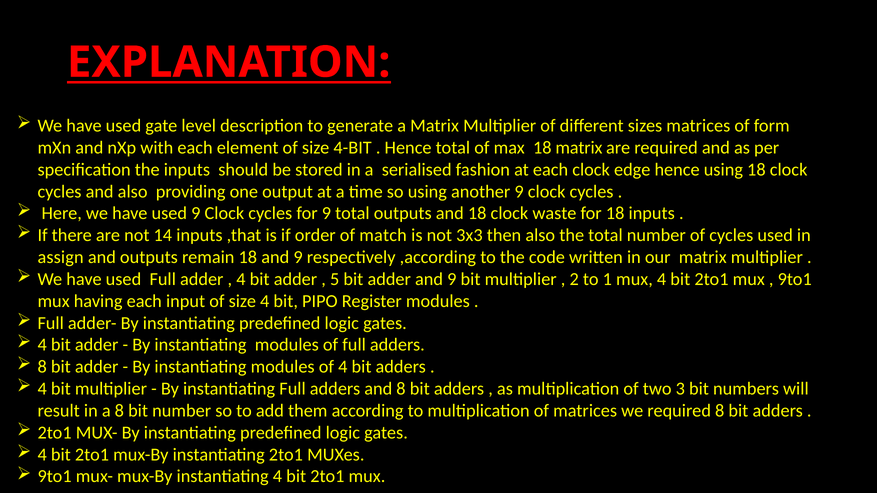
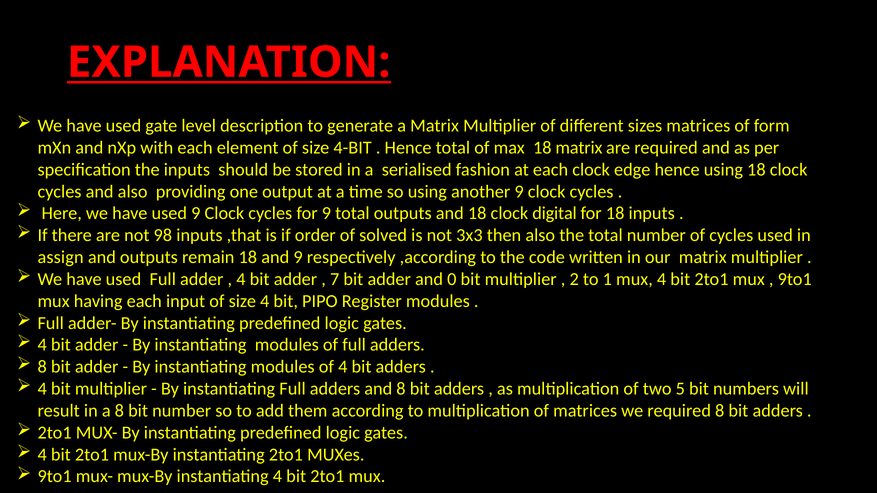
waste: waste -> digital
14: 14 -> 98
match: match -> solved
5: 5 -> 7
adder and 9: 9 -> 0
3: 3 -> 5
